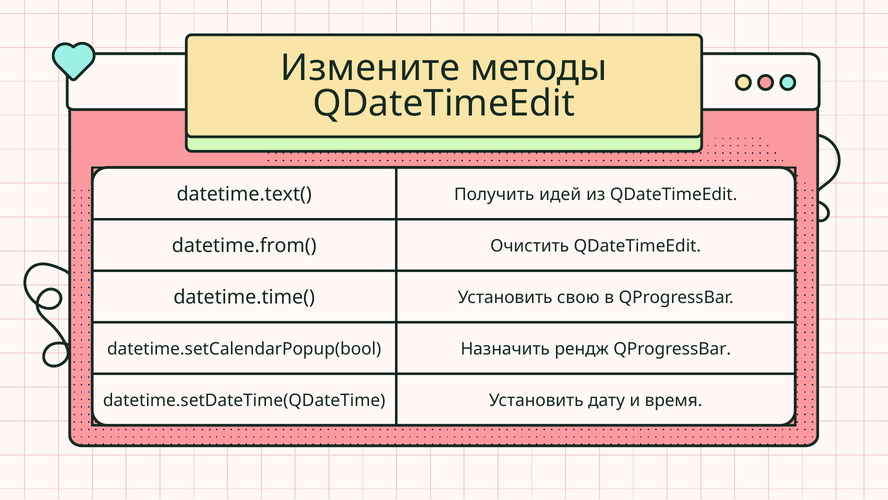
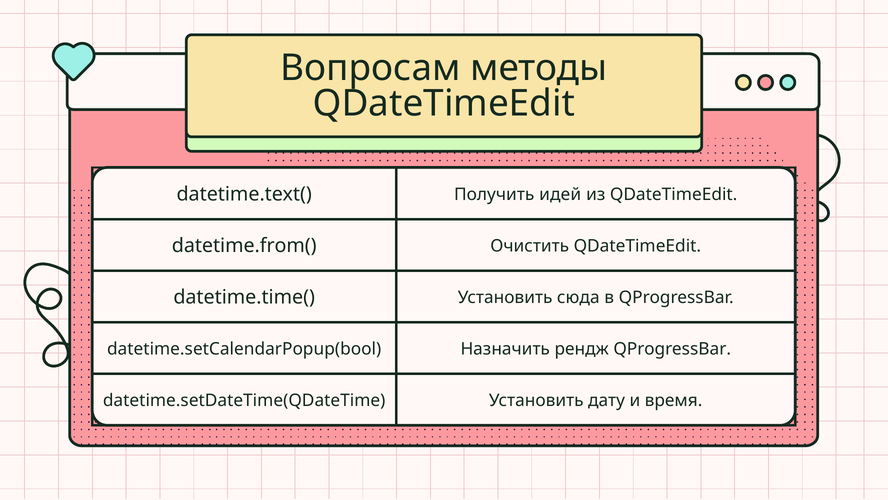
Измените: Измените -> Вопросам
свою: свою -> сюда
